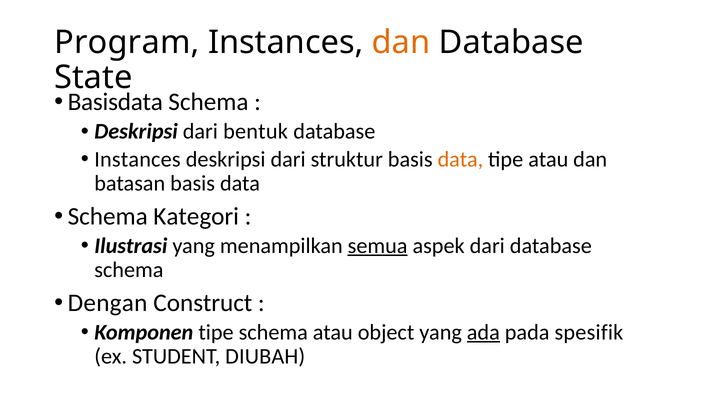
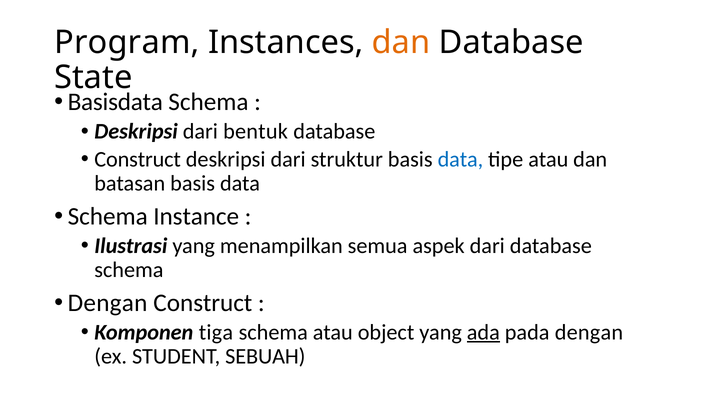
Instances at (137, 159): Instances -> Construct
data at (460, 159) colour: orange -> blue
Kategori: Kategori -> Instance
semua underline: present -> none
Komponen tipe: tipe -> tiga
pada spesifik: spesifik -> dengan
DIUBAH: DIUBAH -> SEBUAH
